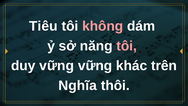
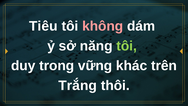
tôi at (127, 46) colour: pink -> light green
duy vững: vững -> trong
Nghĩa: Nghĩa -> Trắng
